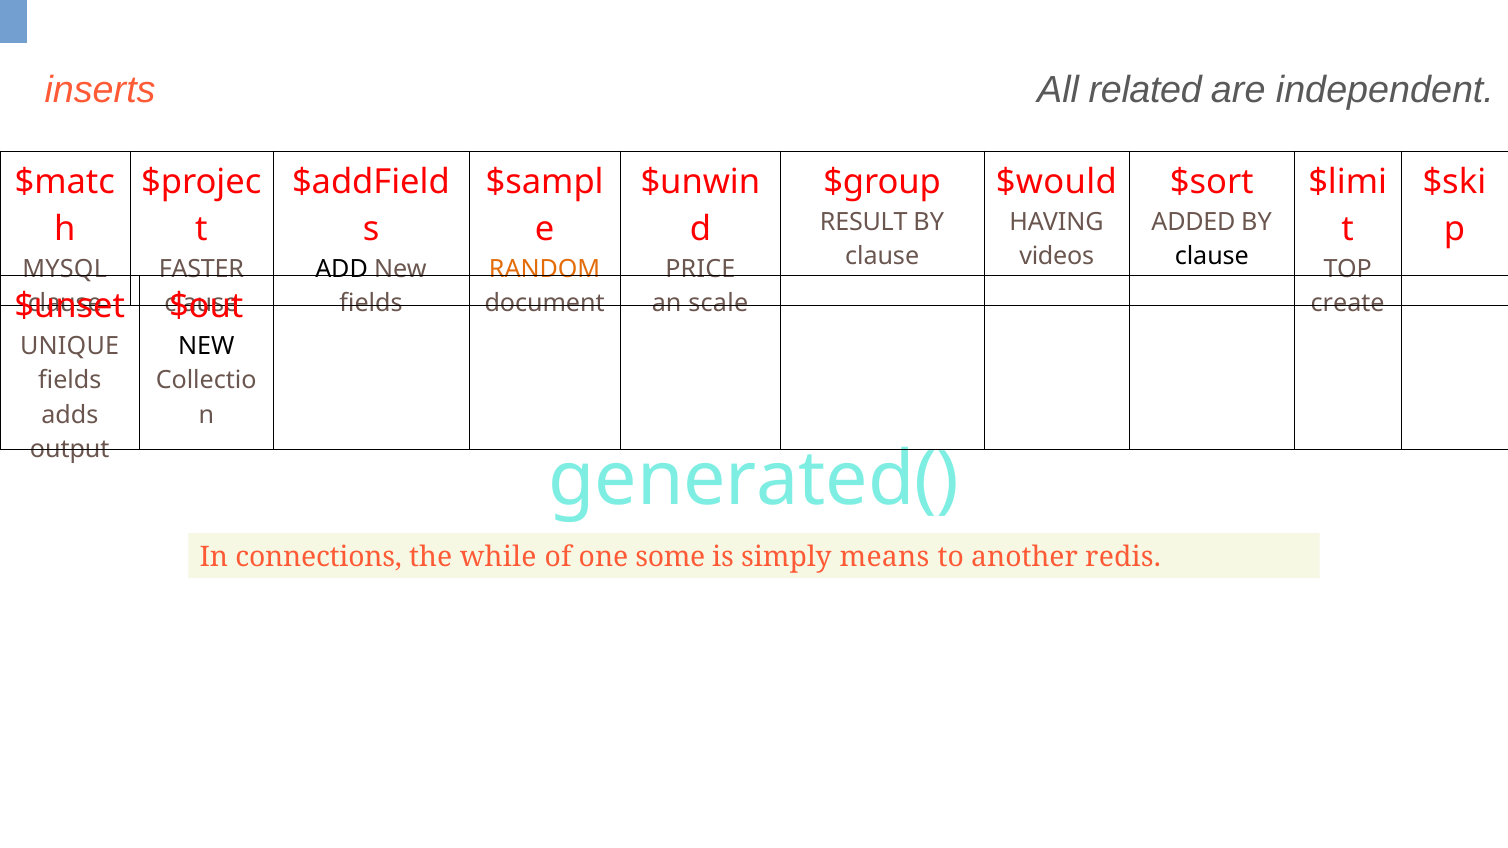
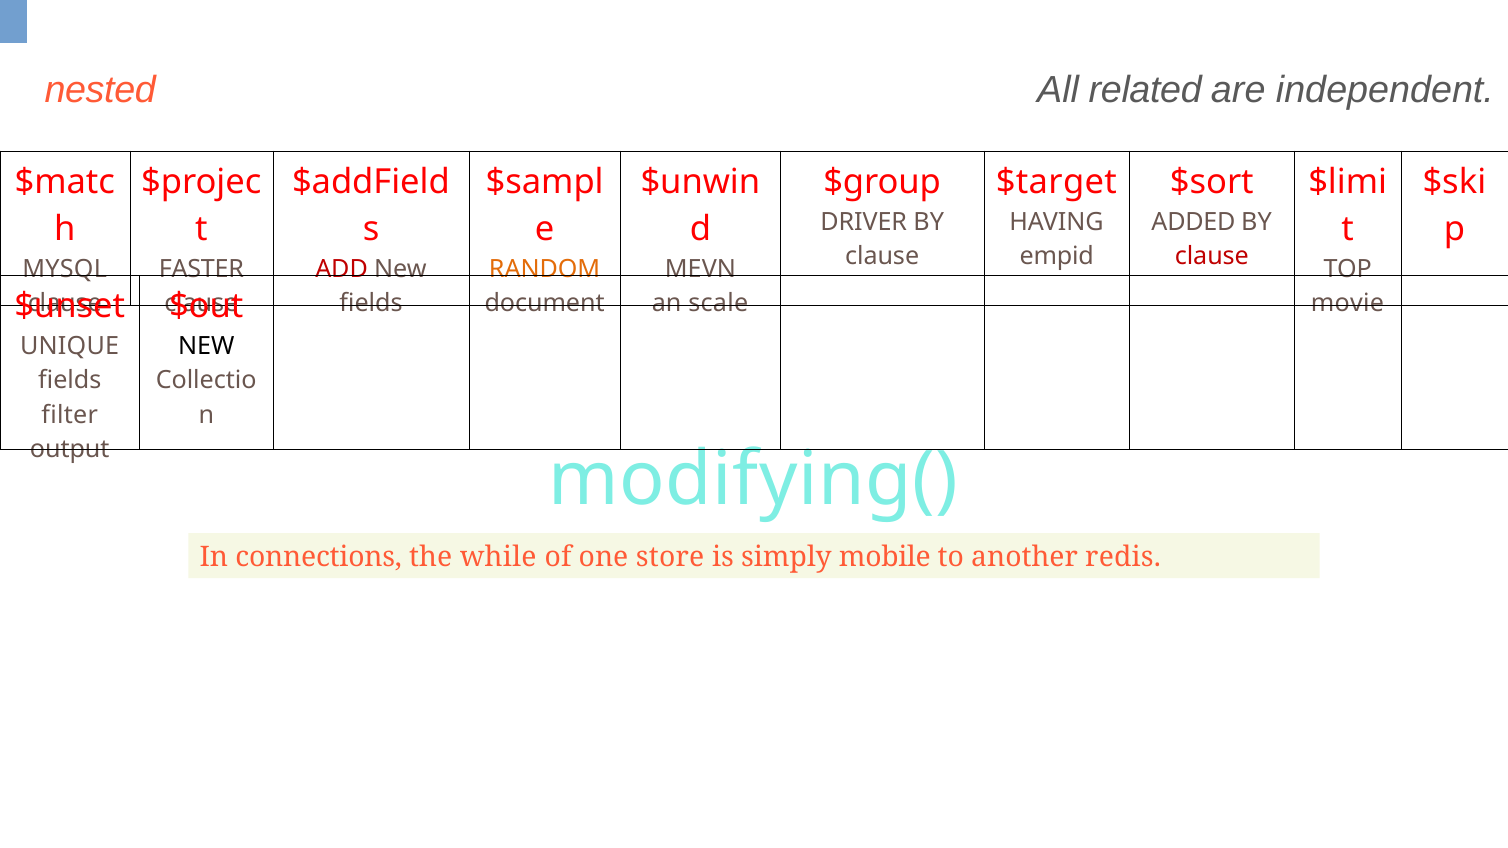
inserts: inserts -> nested
$would: $would -> $target
RESULT: RESULT -> DRIVER
videos: videos -> empid
clause at (1212, 256) colour: black -> red
ADD colour: black -> red
PRICE: PRICE -> MEVN
create: create -> movie
adds: adds -> filter
generated(: generated( -> modifying(
some: some -> store
means: means -> mobile
